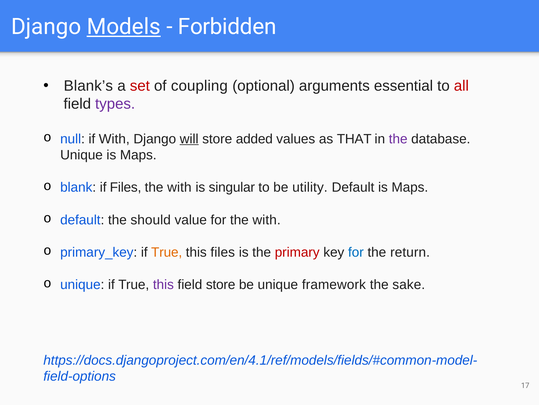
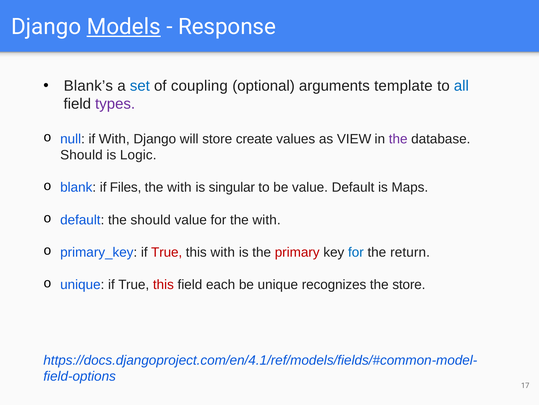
Forbidden: Forbidden -> Response
set colour: red -> blue
essential: essential -> template
all colour: red -> blue
will underline: present -> none
added: added -> create
THAT: THAT -> VIEW
Unique at (82, 155): Unique -> Should
Maps at (138, 155): Maps -> Logic
be utility: utility -> value
True at (167, 252) colour: orange -> red
this files: files -> with
this at (163, 284) colour: purple -> red
field store: store -> each
framework: framework -> recognizes
the sake: sake -> store
